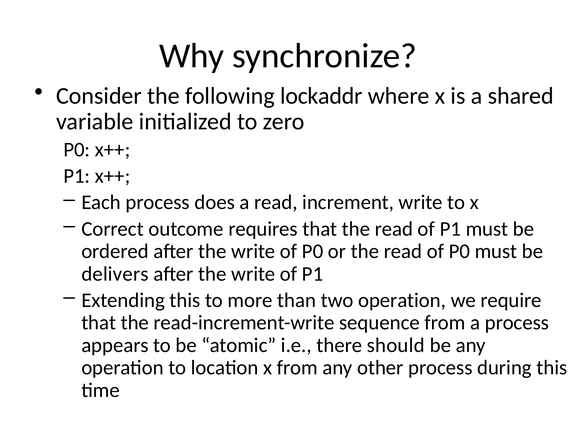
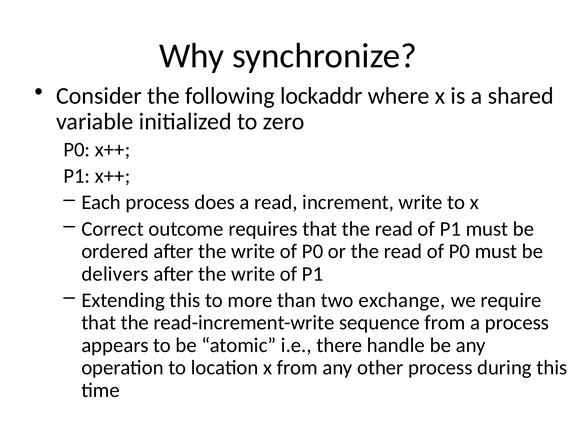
two operation: operation -> exchange
should: should -> handle
